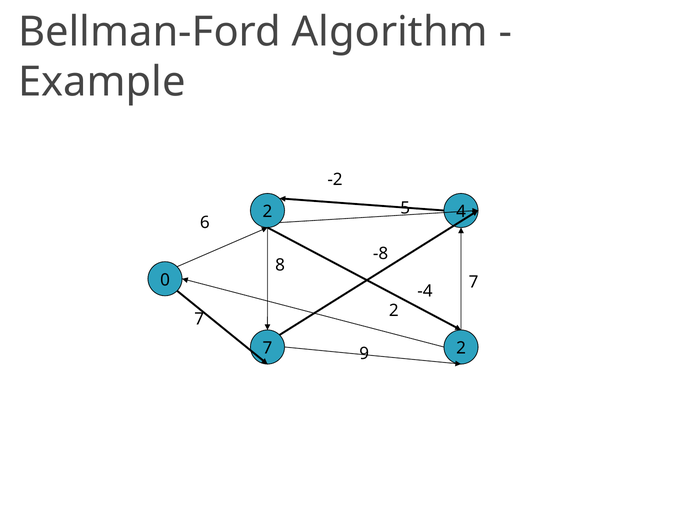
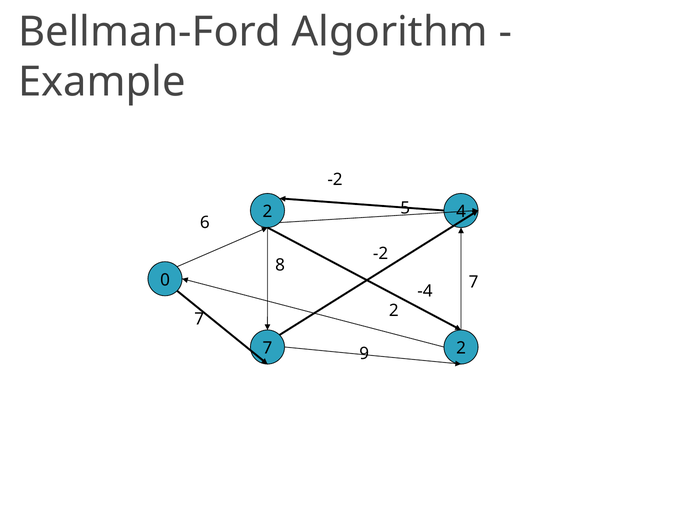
-8 at (381, 254): -8 -> -2
